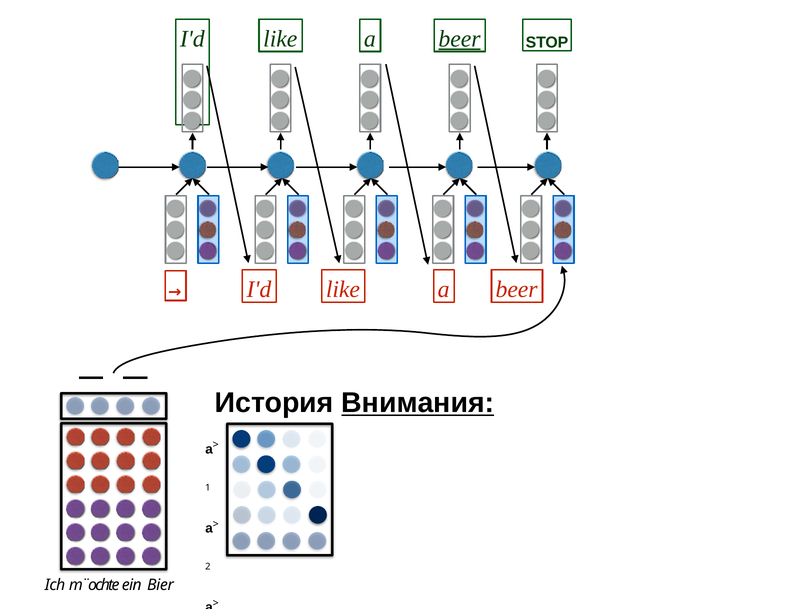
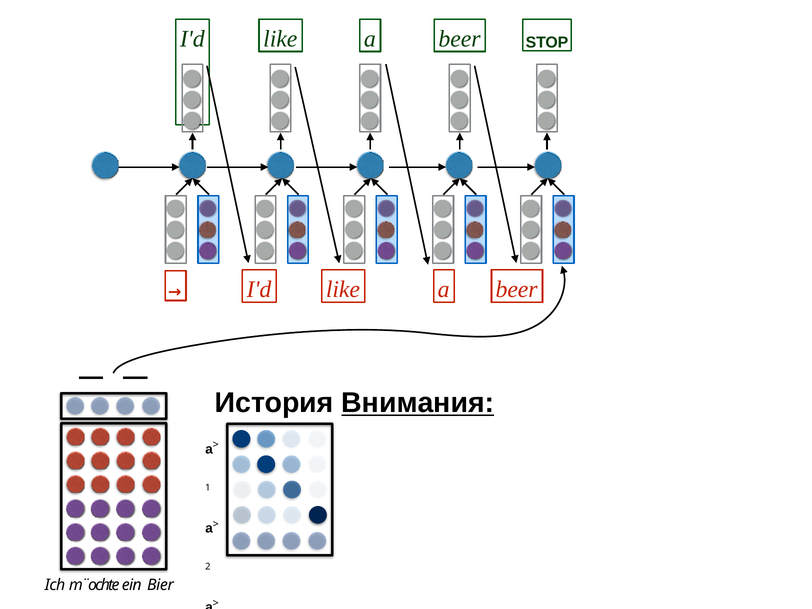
beer at (460, 39) underline: present -> none
